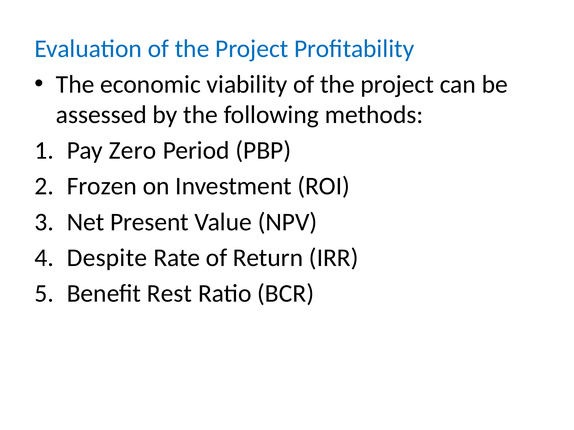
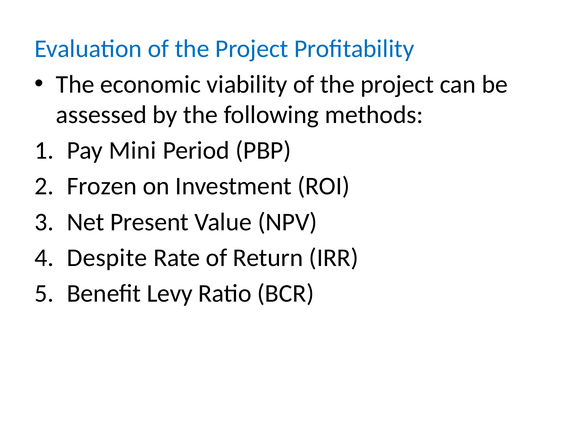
Zero: Zero -> Mini
Rest: Rest -> Levy
